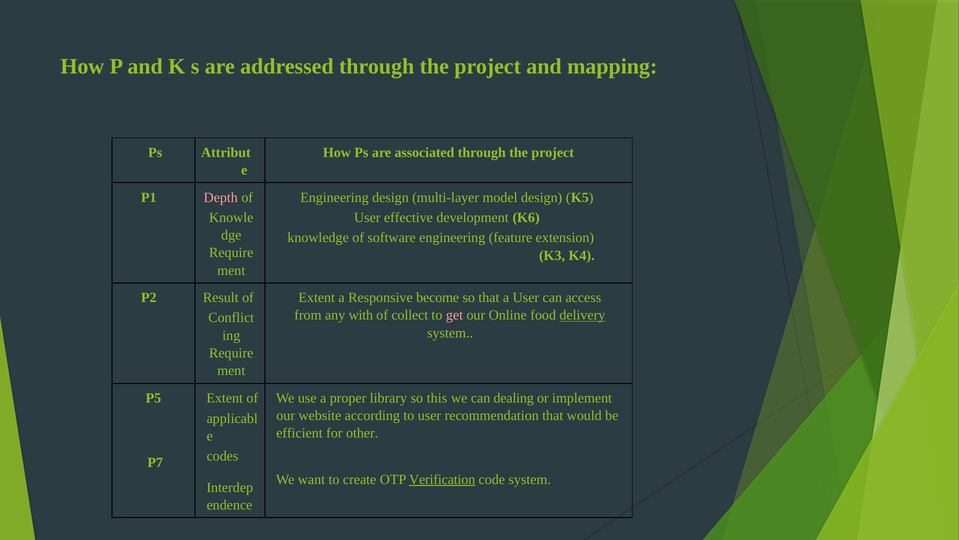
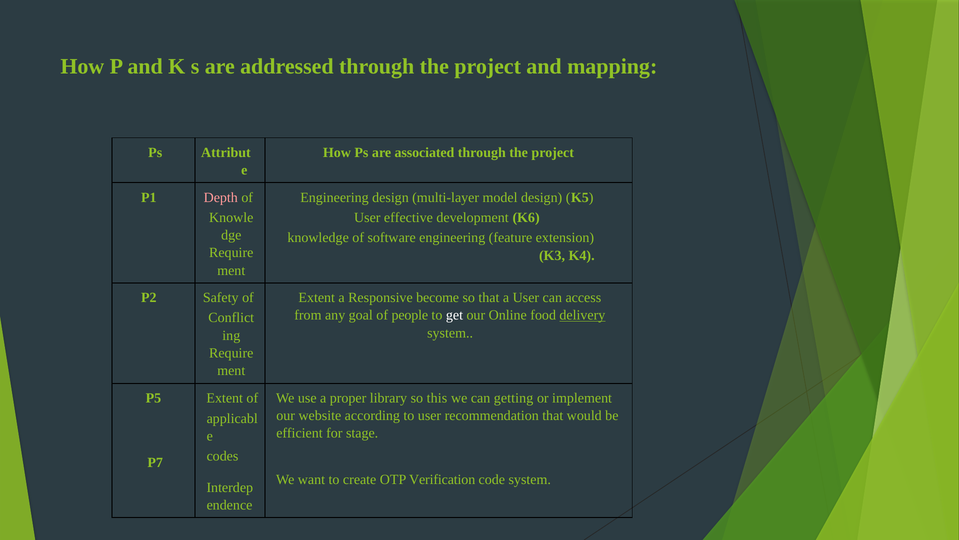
Result: Result -> Safety
with: with -> goal
collect: collect -> people
get colour: pink -> white
dealing: dealing -> getting
other: other -> stage
Verification underline: present -> none
